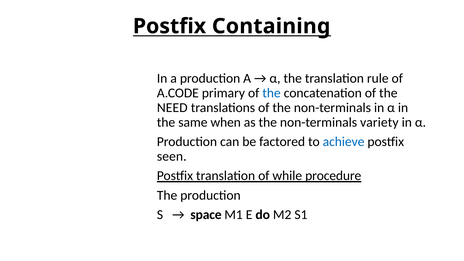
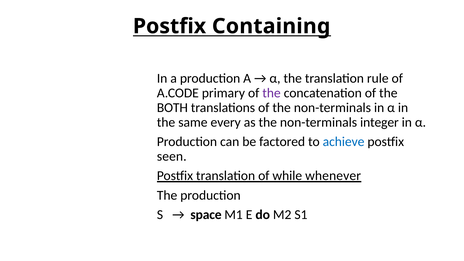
the at (272, 93) colour: blue -> purple
NEED: NEED -> BOTH
when: when -> every
variety: variety -> integer
procedure: procedure -> whenever
